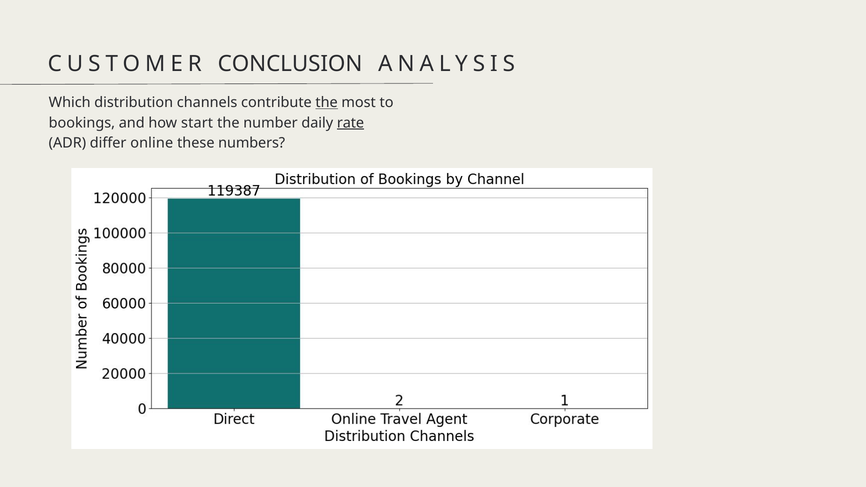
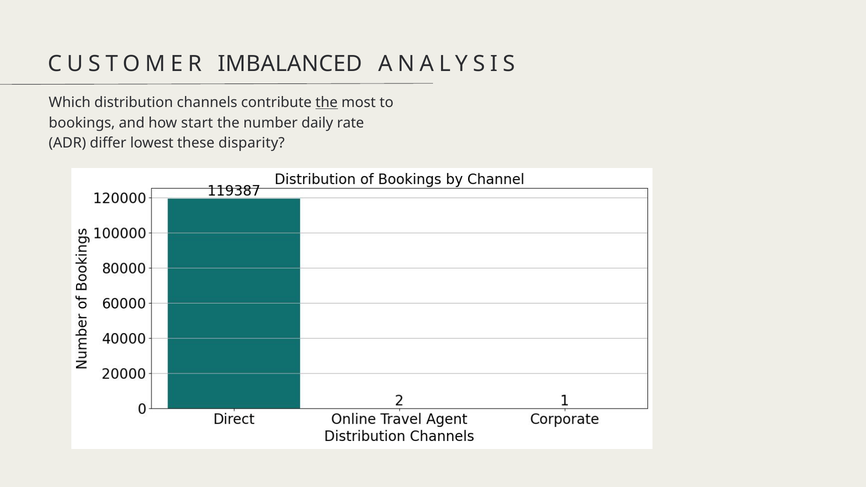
CONCLUSION: CONCLUSION -> IMBALANCED
rate underline: present -> none
online: online -> lowest
numbers: numbers -> disparity
